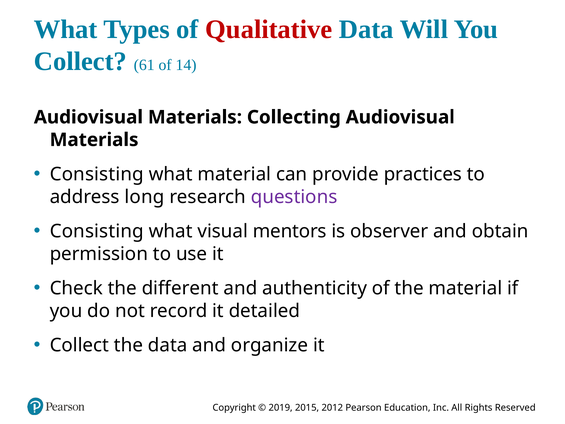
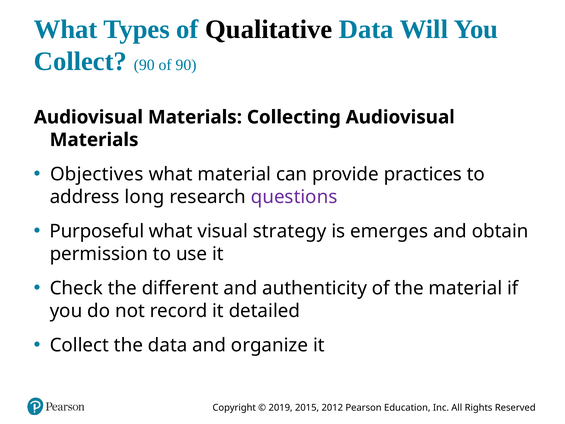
Qualitative colour: red -> black
Collect 61: 61 -> 90
of 14: 14 -> 90
Consisting at (97, 174): Consisting -> Objectives
Consisting at (97, 231): Consisting -> Purposeful
mentors: mentors -> strategy
observer: observer -> emerges
